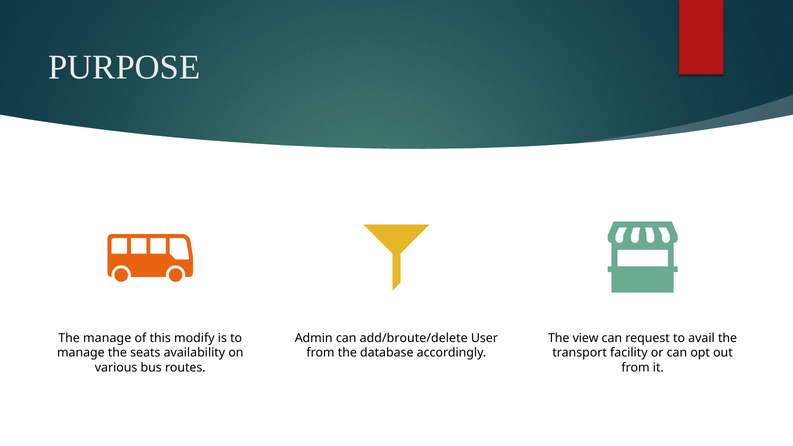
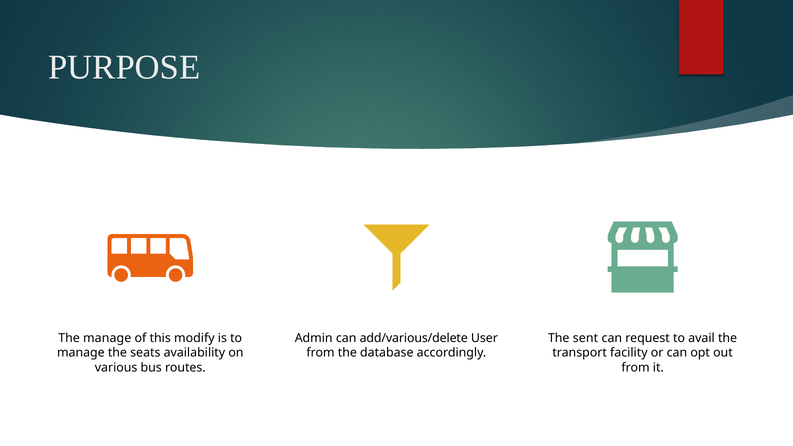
add/broute/delete: add/broute/delete -> add/various/delete
view: view -> sent
